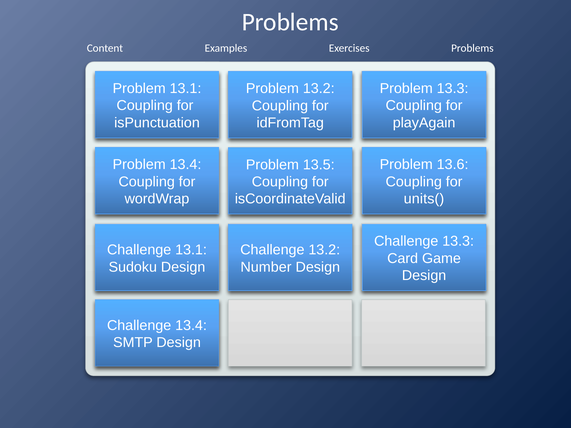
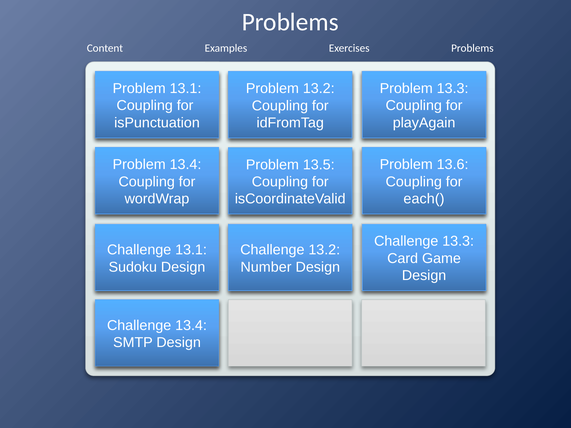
units(: units( -> each(
